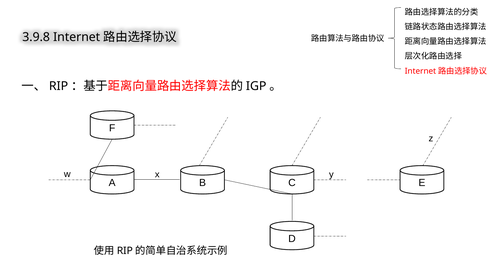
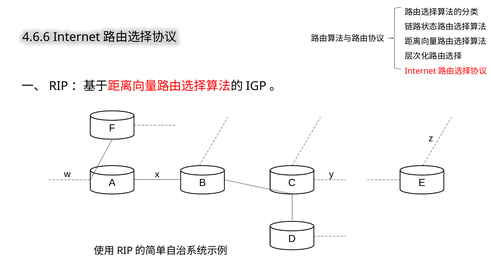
3.9.8: 3.9.8 -> 4.6.6
